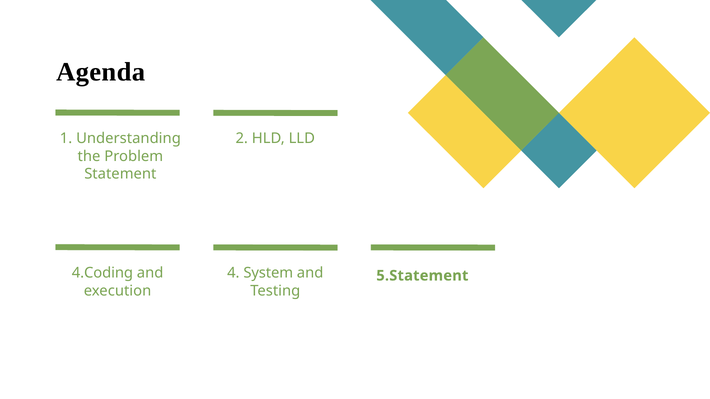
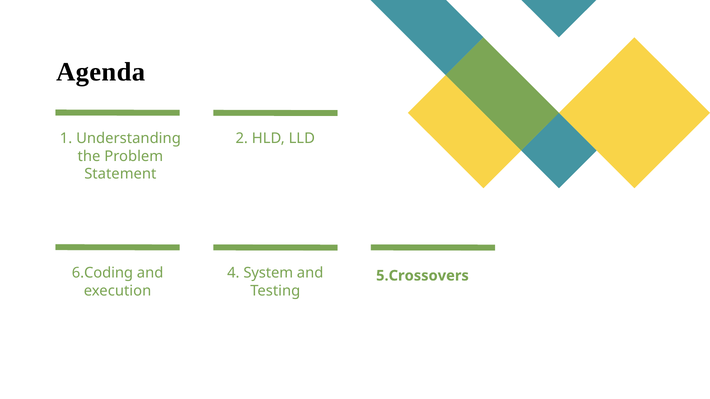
4.Coding: 4.Coding -> 6.Coding
5.Statement: 5.Statement -> 5.Crossovers
